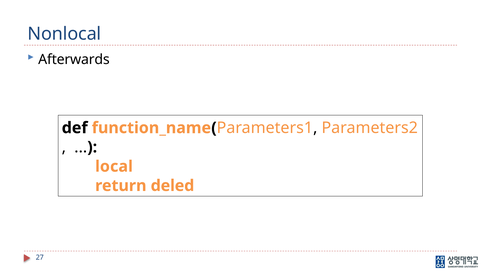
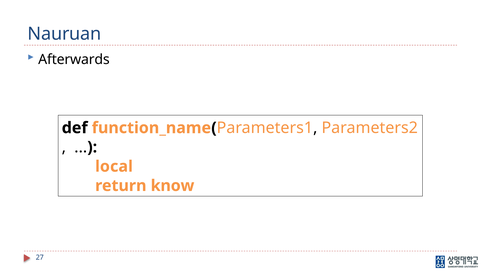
Nonlocal: Nonlocal -> Nauruan
deled: deled -> know
